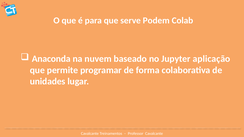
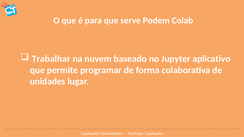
Anaconda: Anaconda -> Trabalhar
aplicação: aplicação -> aplicativo
